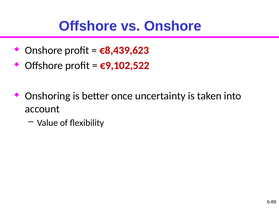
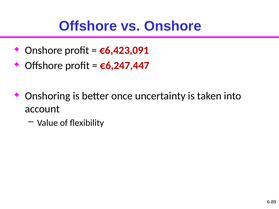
€8,439,623: €8,439,623 -> €6,423,091
€9,102,522: €9,102,522 -> €6,247,447
